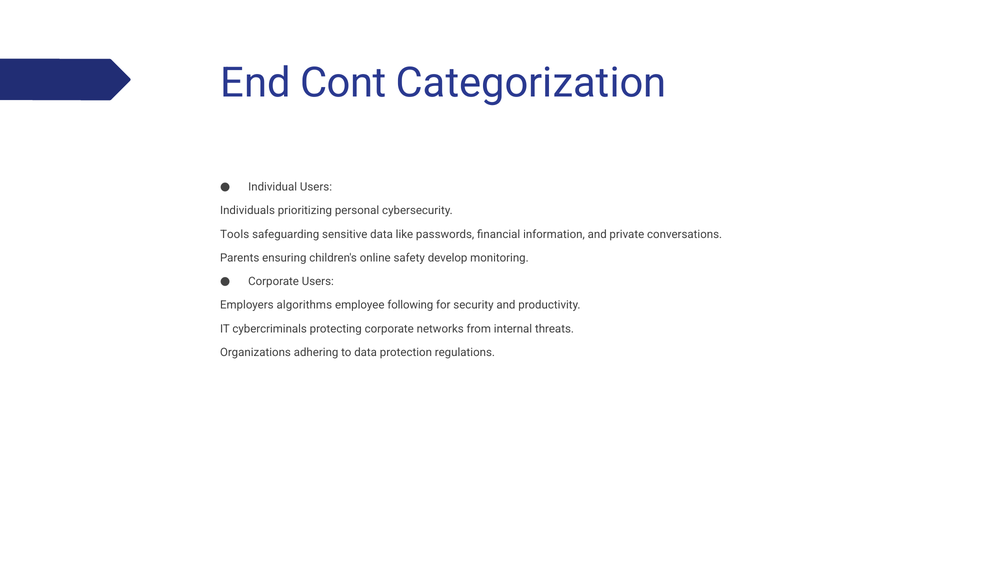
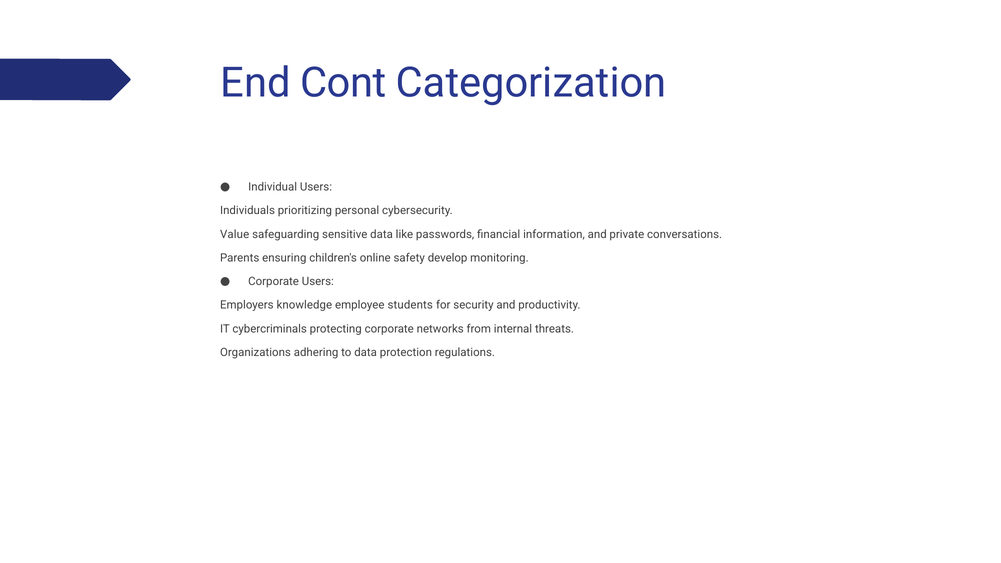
Tools: Tools -> Value
algorithms: algorithms -> knowledge
following: following -> students
